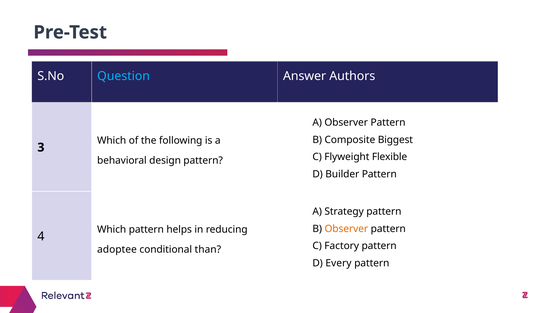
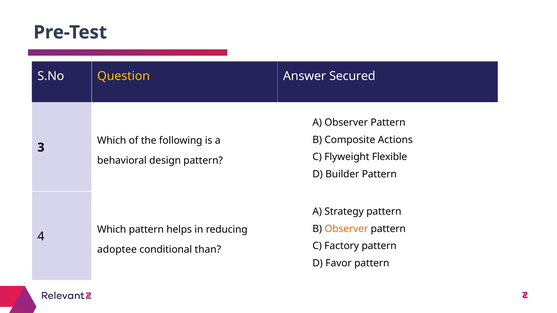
Question colour: light blue -> yellow
Authors: Authors -> Secured
Biggest: Biggest -> Actions
Every: Every -> Favor
